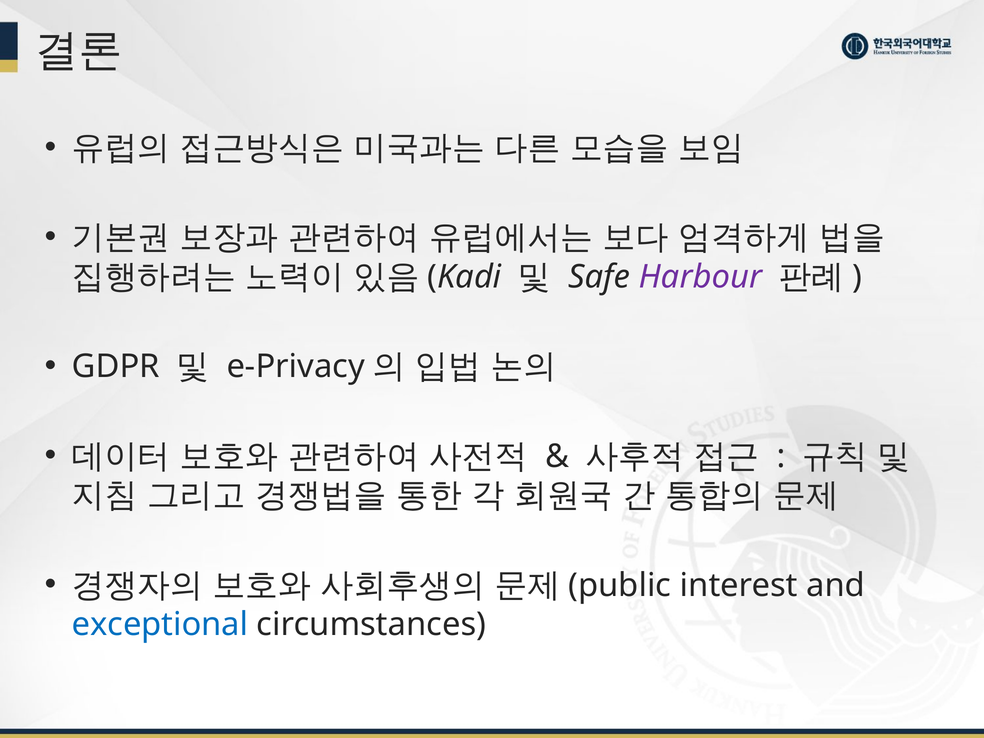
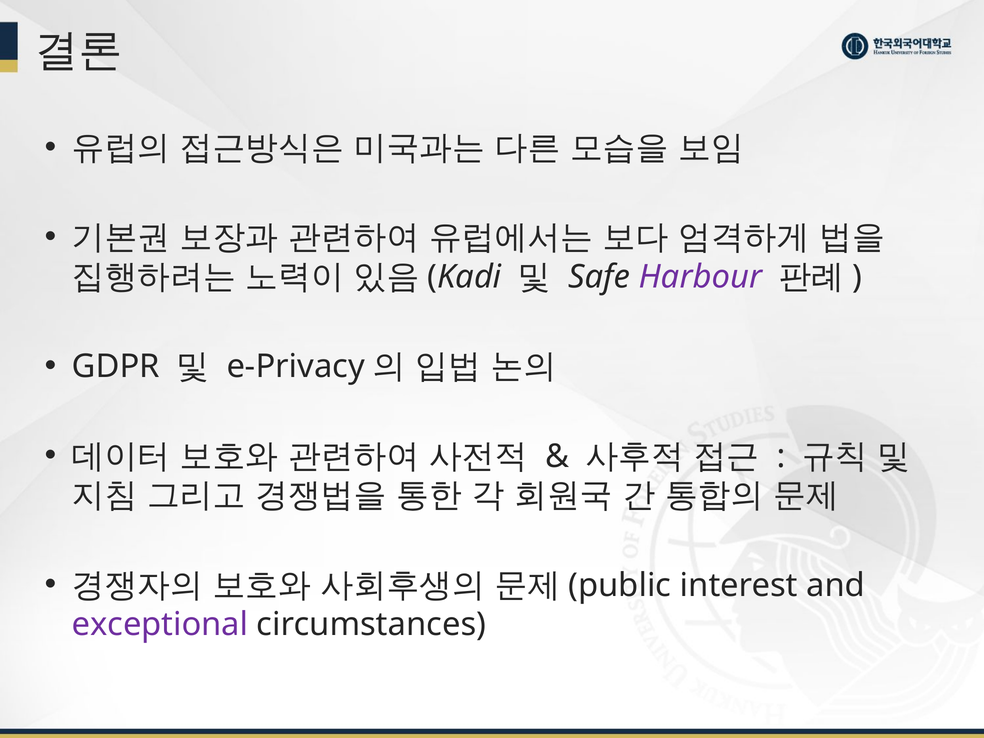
exceptional colour: blue -> purple
